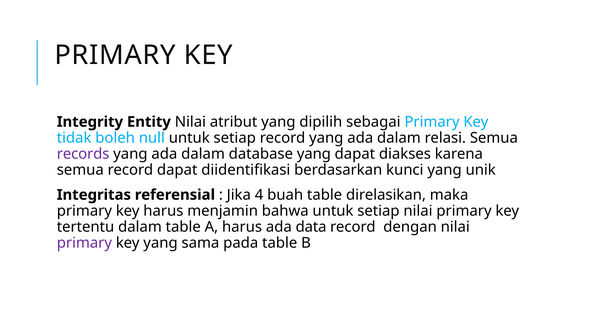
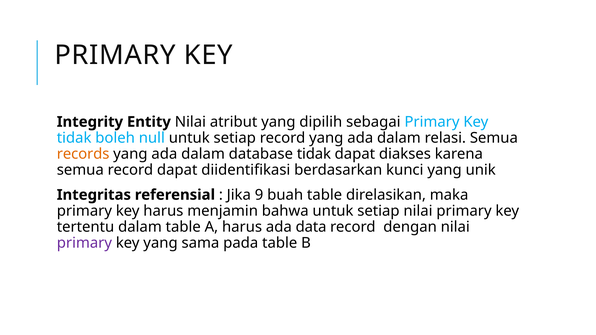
records colour: purple -> orange
database yang: yang -> tidak
4: 4 -> 9
